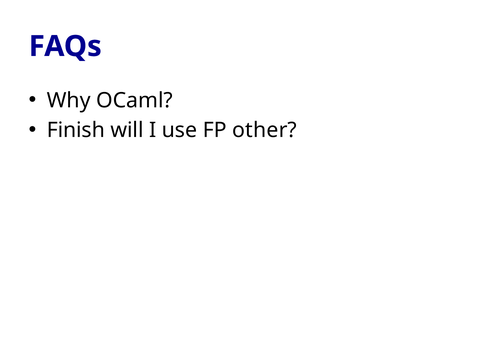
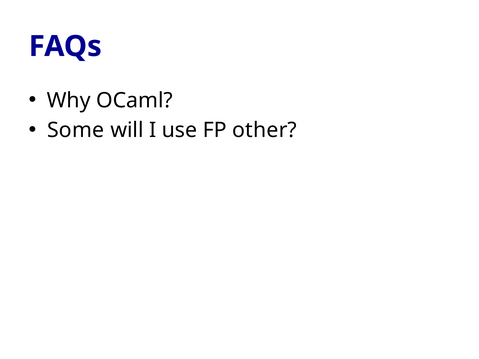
Finish: Finish -> Some
